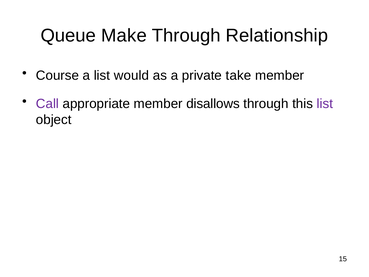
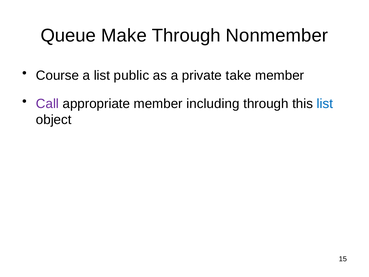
Relationship: Relationship -> Nonmember
would: would -> public
disallows: disallows -> including
list at (325, 104) colour: purple -> blue
